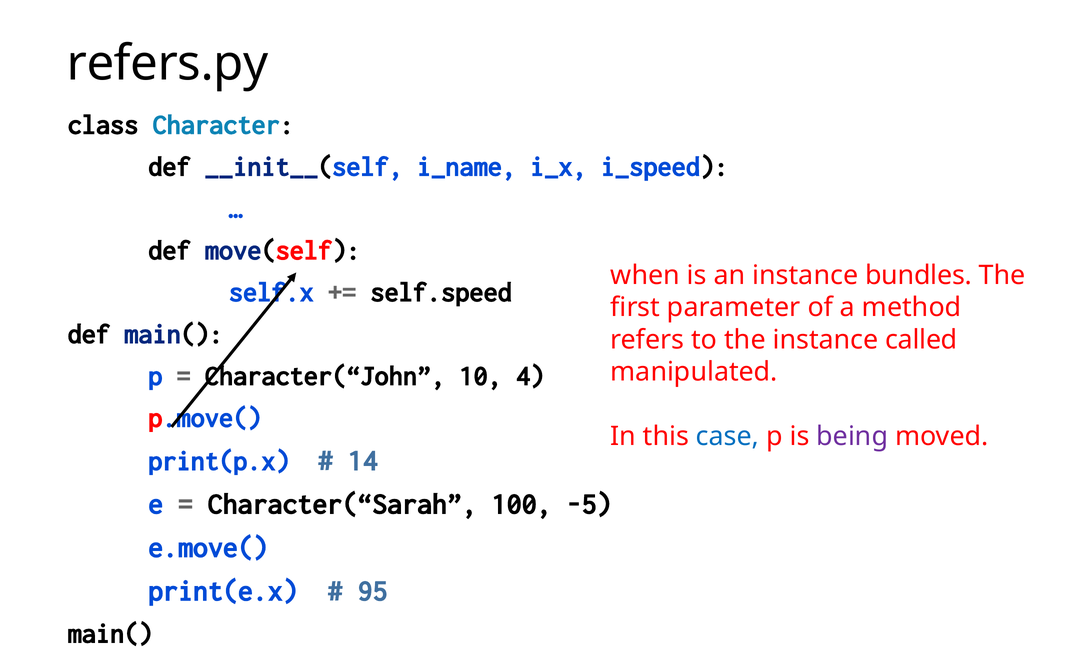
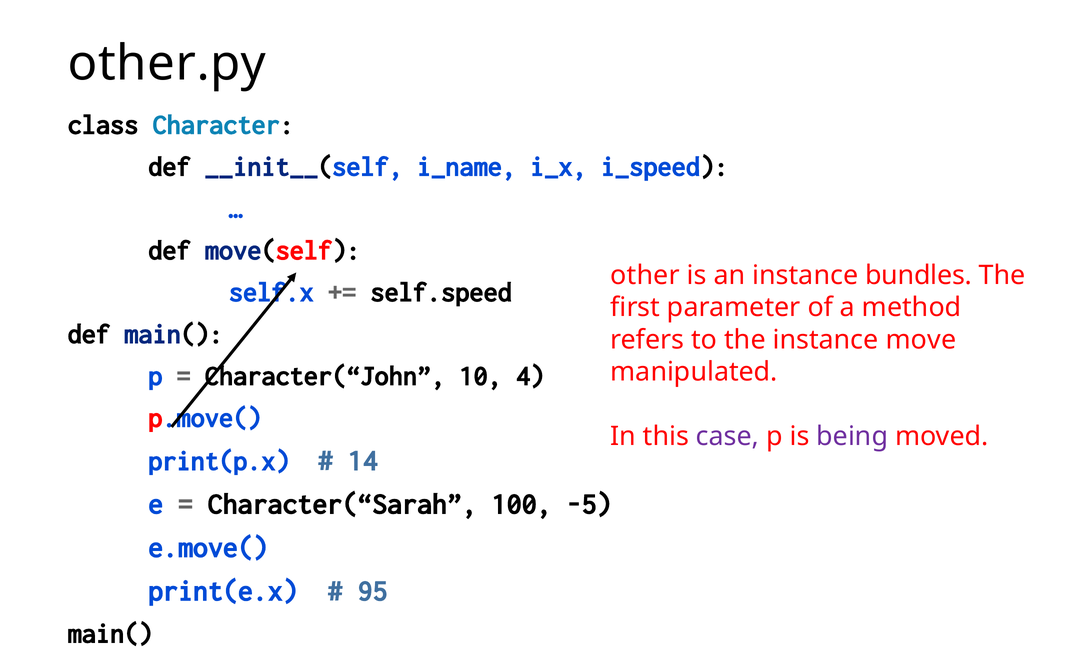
refers.py: refers.py -> other.py
when: when -> other
called: called -> move
case colour: blue -> purple
